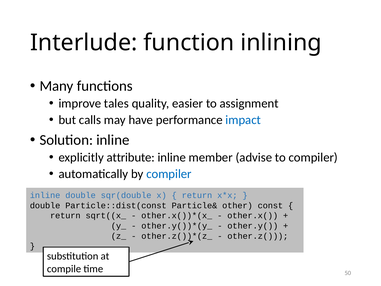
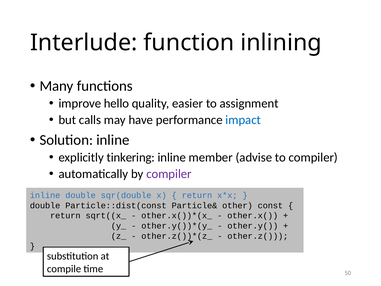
tales: tales -> hello
attribute: attribute -> tinkering
compiler at (169, 174) colour: blue -> purple
